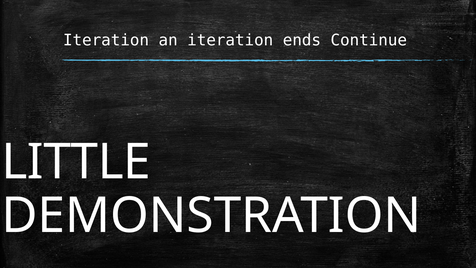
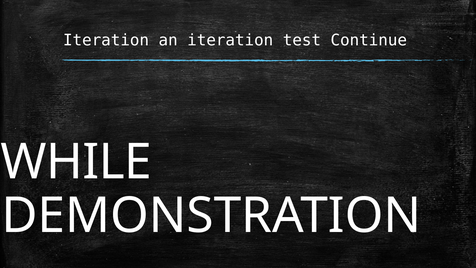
ends: ends -> test
LITTLE: LITTLE -> WHILE
